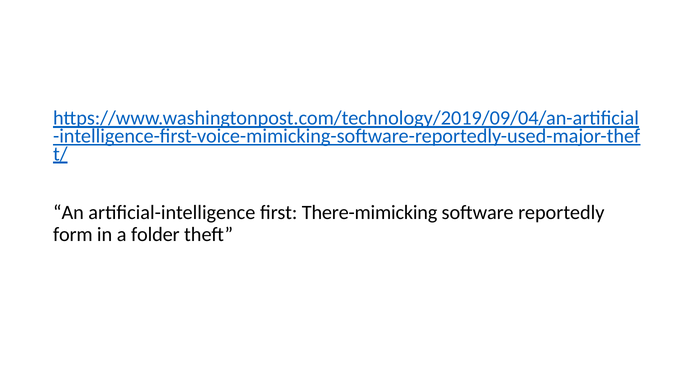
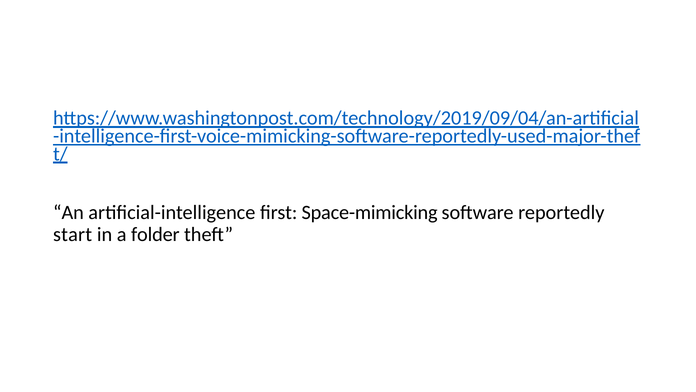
There-mimicking: There-mimicking -> Space-mimicking
form: form -> start
